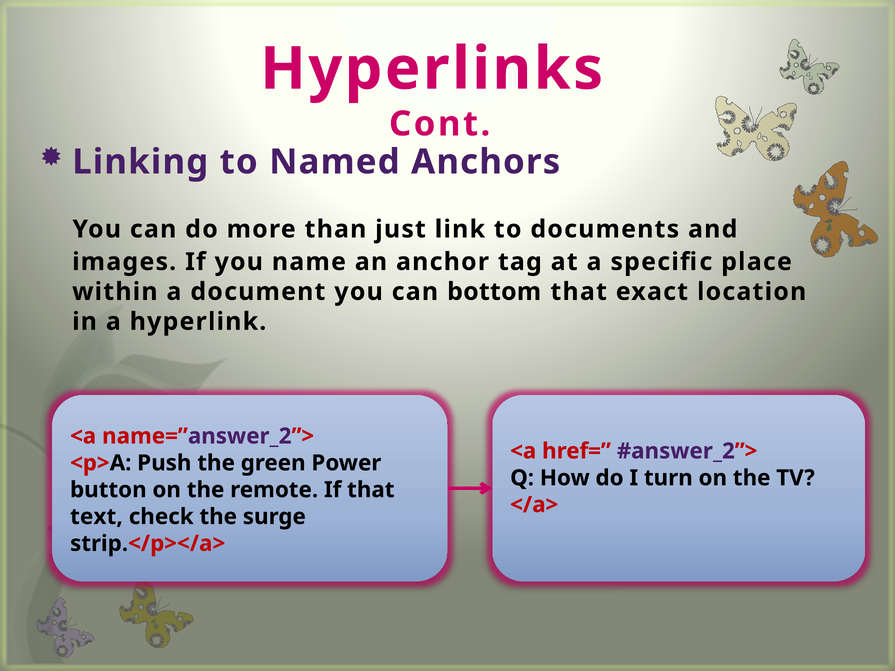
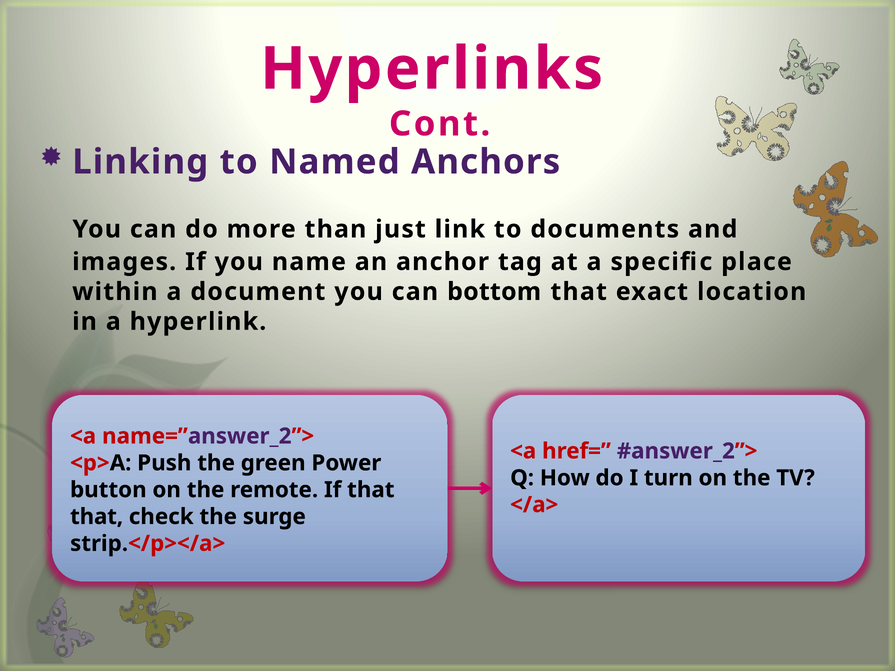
text at (96, 517): text -> that
